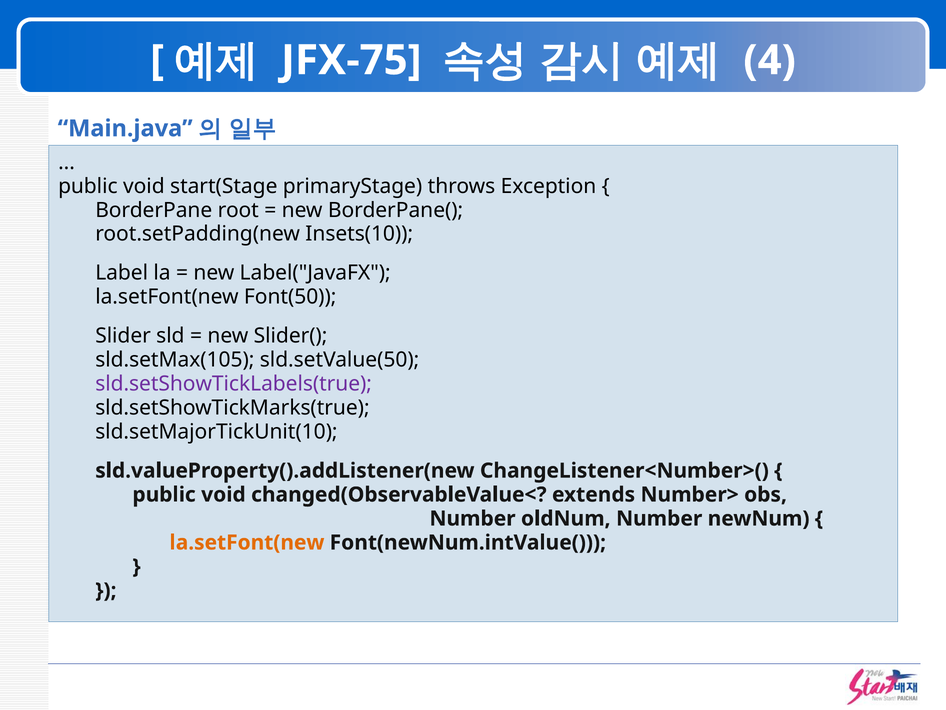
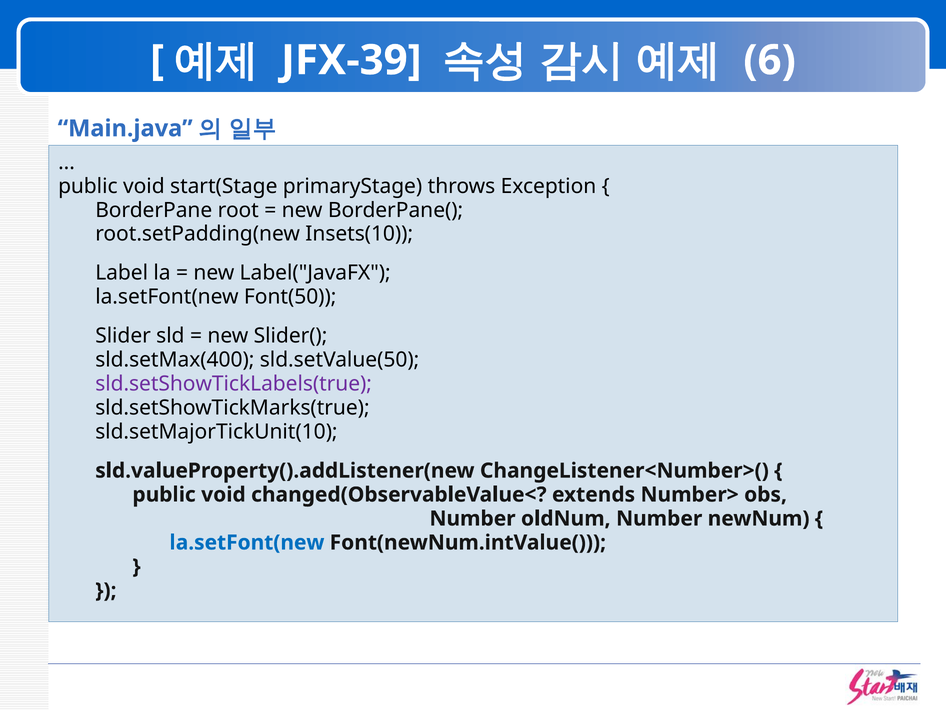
JFX-75: JFX-75 -> JFX-39
4: 4 -> 6
sld.setMax(105: sld.setMax(105 -> sld.setMax(400
la.setFont(new at (247, 542) colour: orange -> blue
